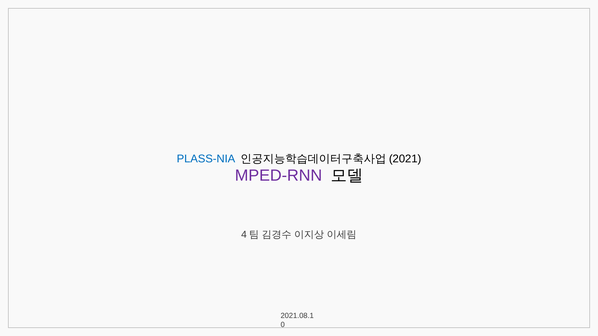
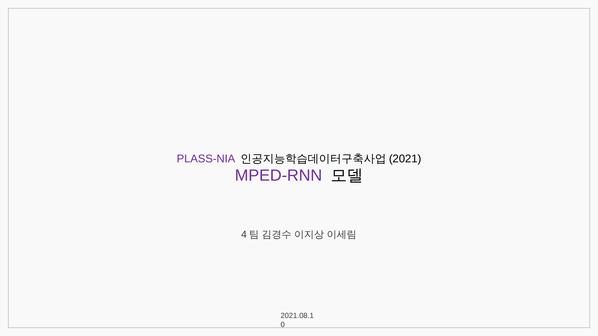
PLASS-NIA colour: blue -> purple
